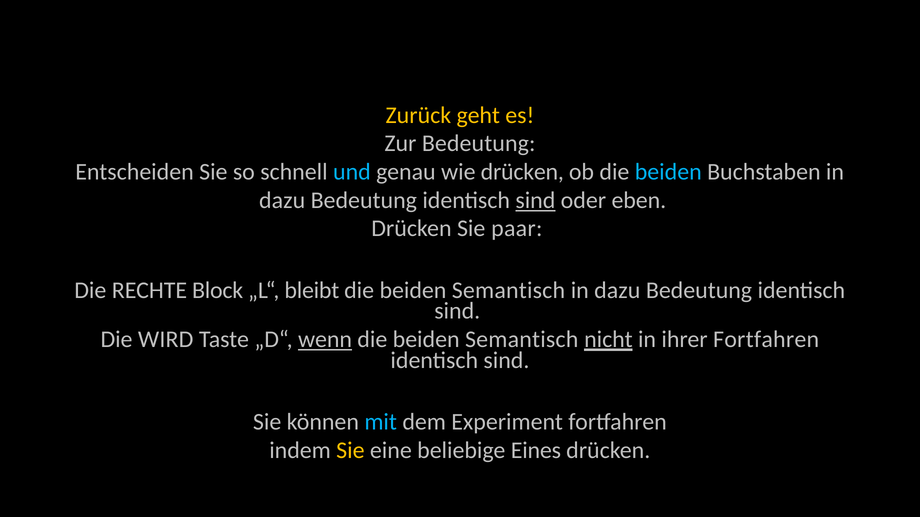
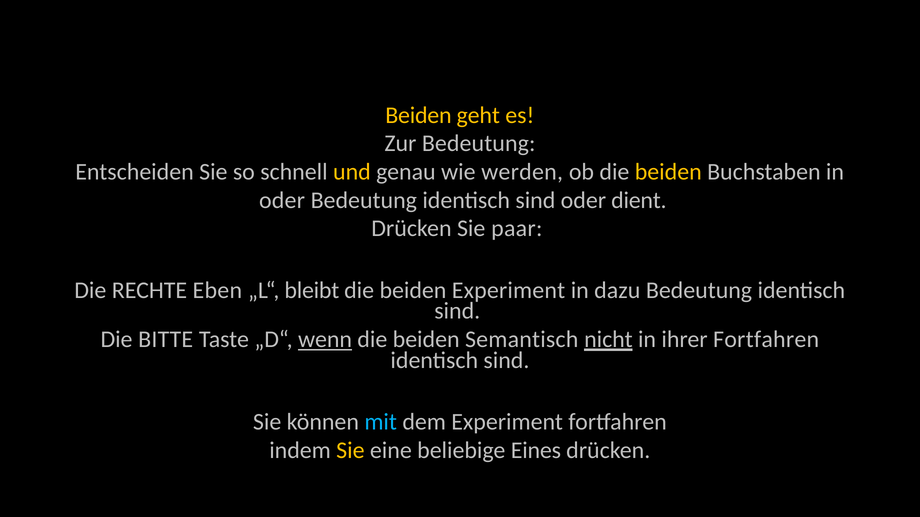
Zurück at (418, 115): Zurück -> Beiden
und colour: light blue -> yellow
wie drücken: drücken -> werden
beiden at (668, 172) colour: light blue -> yellow
dazu at (282, 200): dazu -> oder
sind at (535, 200) underline: present -> none
eben: eben -> dient
Block: Block -> Eben
Semantisch at (508, 291): Semantisch -> Experiment
WIRD: WIRD -> BITTE
